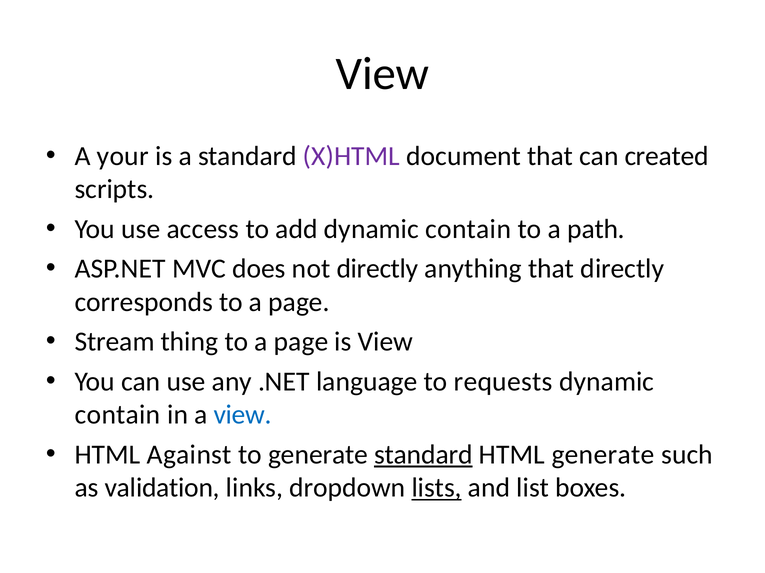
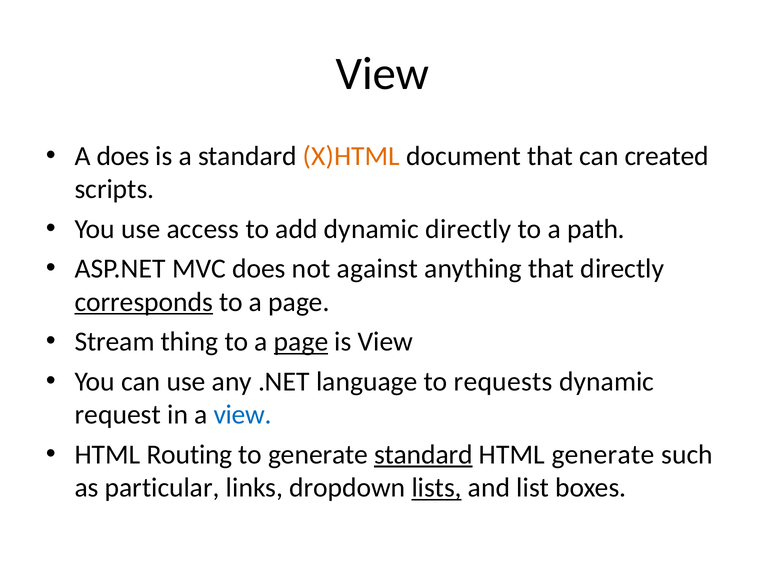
A your: your -> does
X)HTML colour: purple -> orange
add dynamic contain: contain -> directly
not directly: directly -> against
corresponds underline: none -> present
page at (301, 342) underline: none -> present
contain at (118, 415): contain -> request
Against: Against -> Routing
validation: validation -> particular
